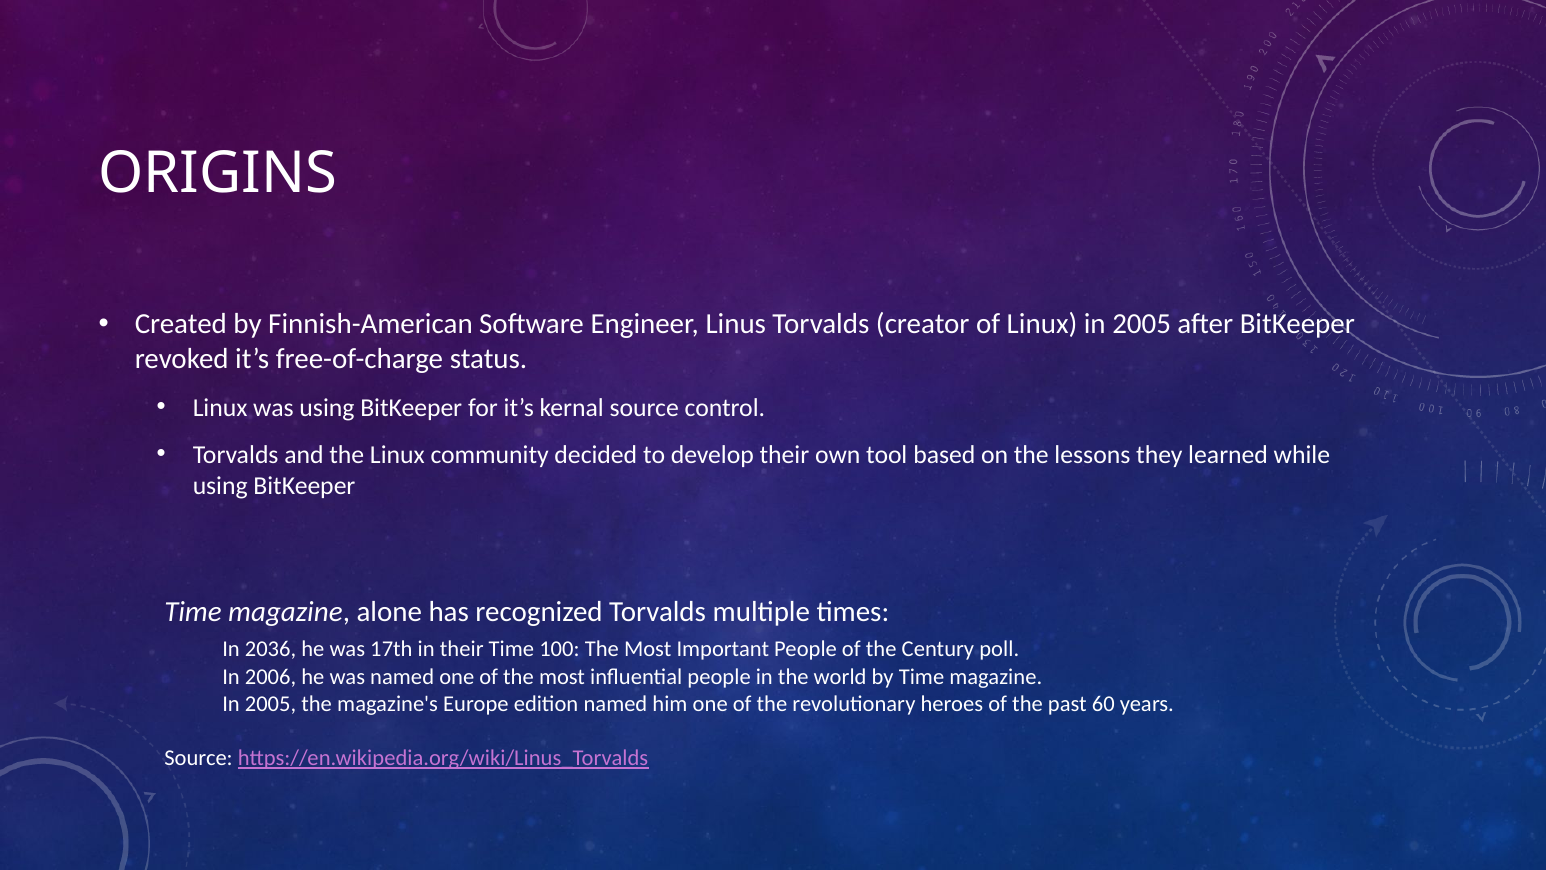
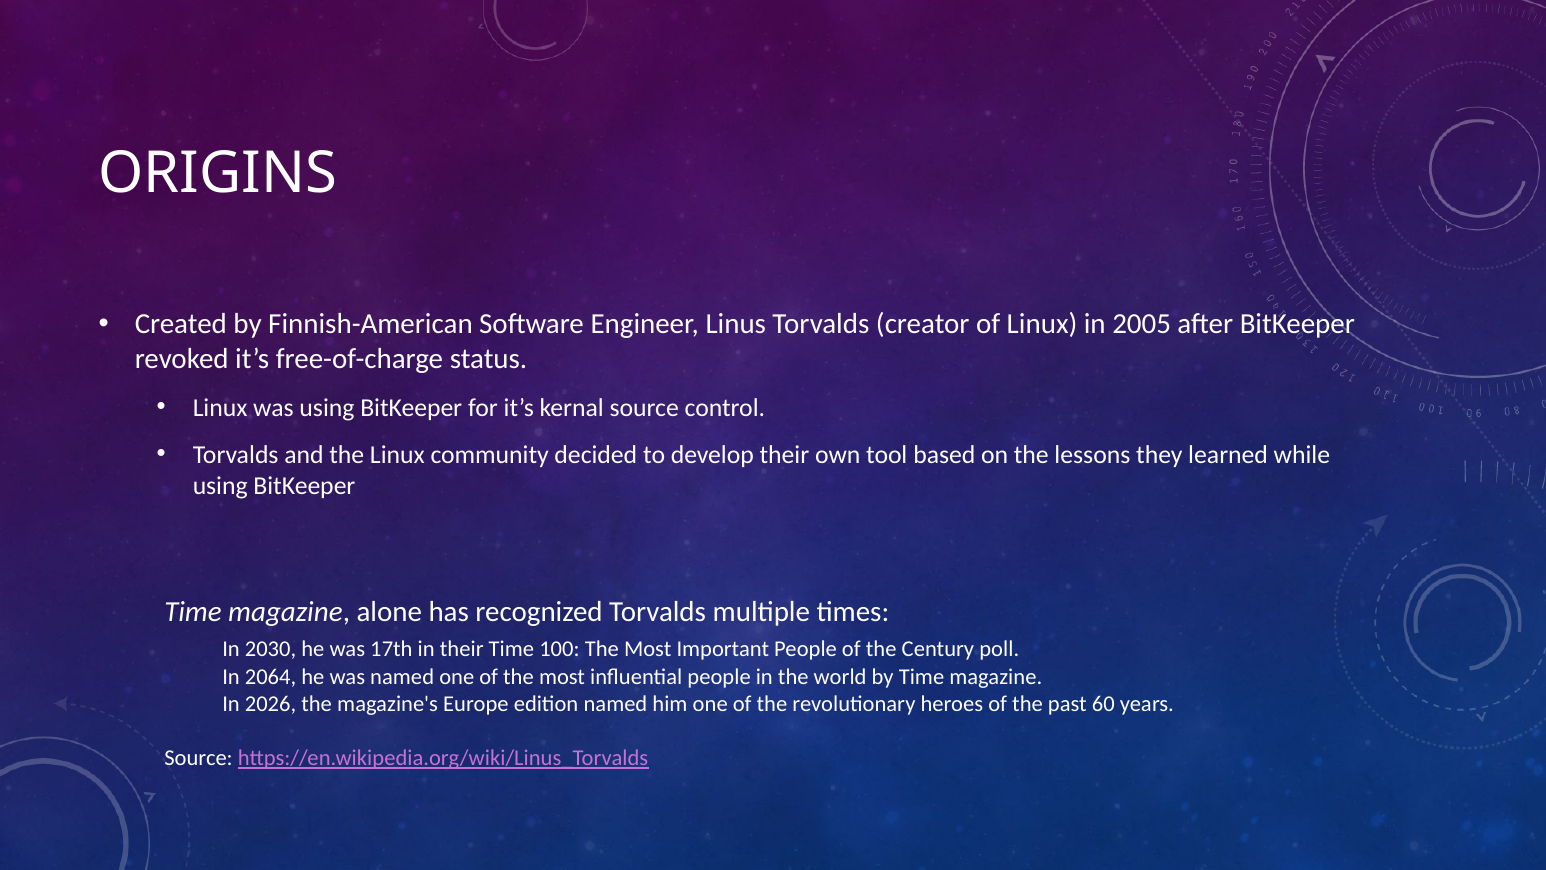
2036: 2036 -> 2030
2006: 2006 -> 2064
2005 at (271, 704): 2005 -> 2026
